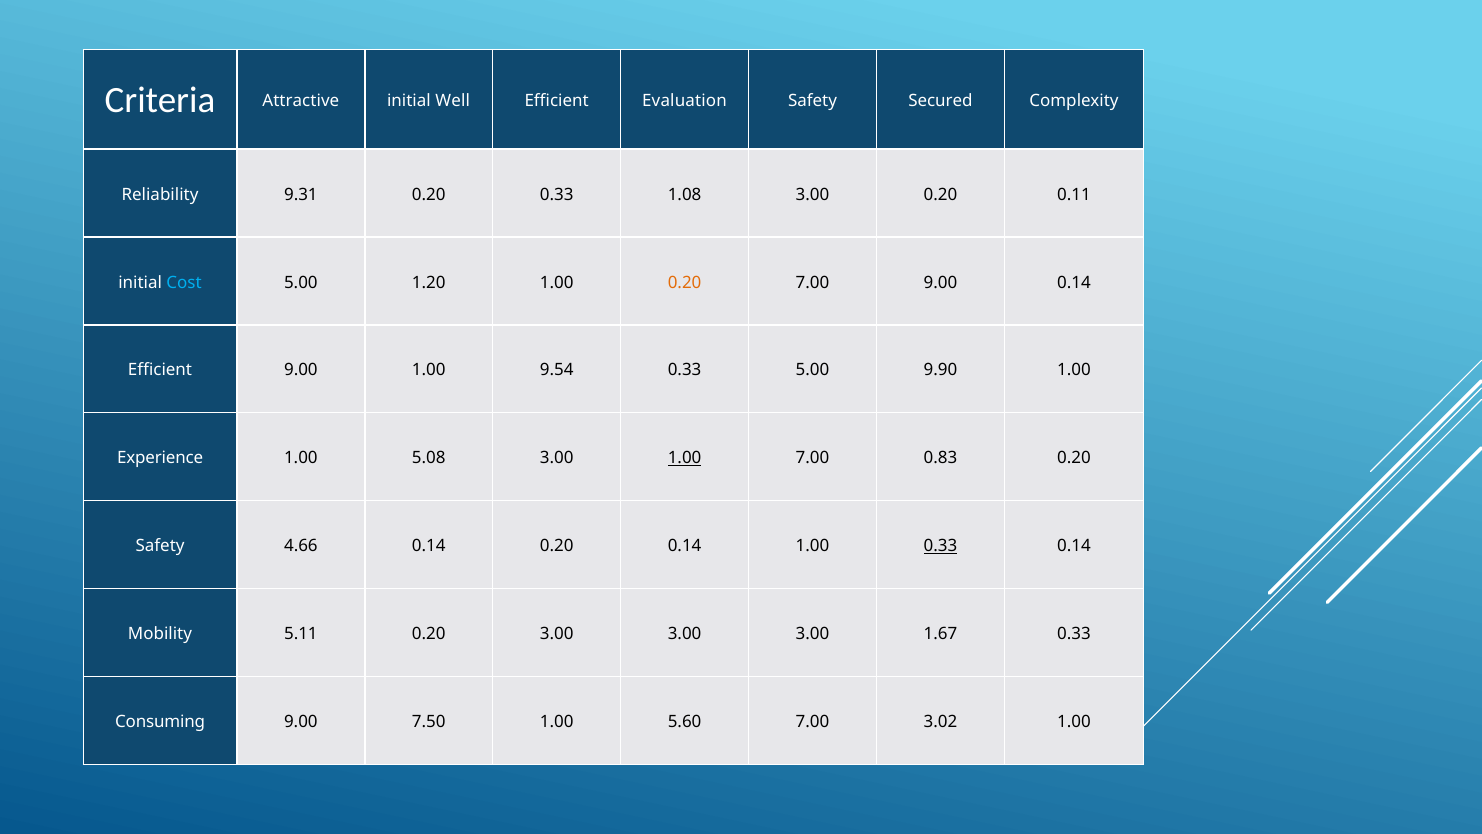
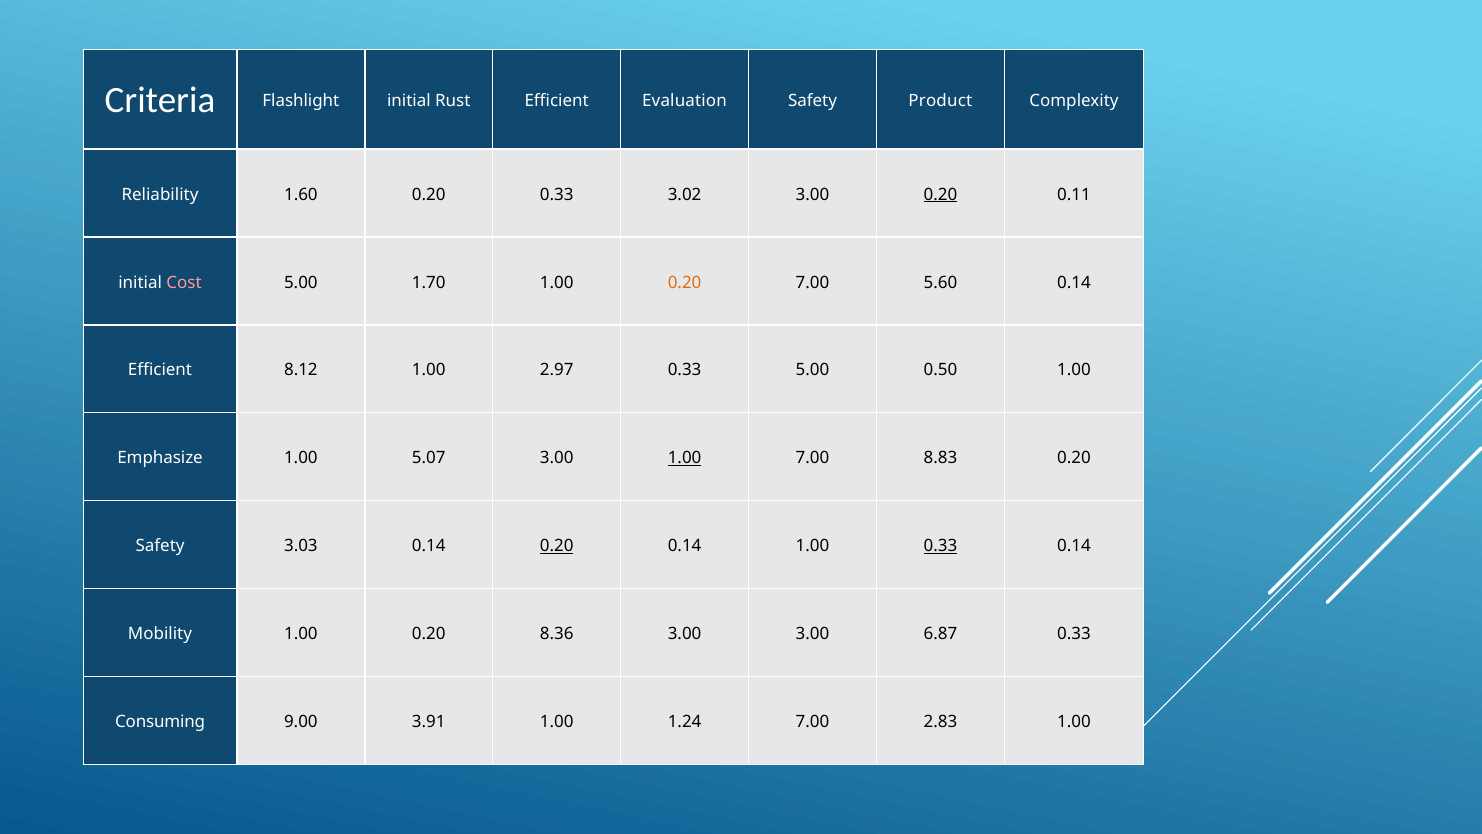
Attractive: Attractive -> Flashlight
Well: Well -> Rust
Secured: Secured -> Product
9.31: 9.31 -> 1.60
1.08: 1.08 -> 3.02
0.20 at (940, 194) underline: none -> present
Cost colour: light blue -> pink
1.20: 1.20 -> 1.70
7.00 9.00: 9.00 -> 5.60
Efficient 9.00: 9.00 -> 8.12
9.54: 9.54 -> 2.97
9.90: 9.90 -> 0.50
Experience: Experience -> Emphasize
5.08: 5.08 -> 5.07
0.83: 0.83 -> 8.83
4.66: 4.66 -> 3.03
0.20 at (557, 546) underline: none -> present
Mobility 5.11: 5.11 -> 1.00
0.20 3.00: 3.00 -> 8.36
1.67: 1.67 -> 6.87
7.50: 7.50 -> 3.91
5.60: 5.60 -> 1.24
3.02: 3.02 -> 2.83
